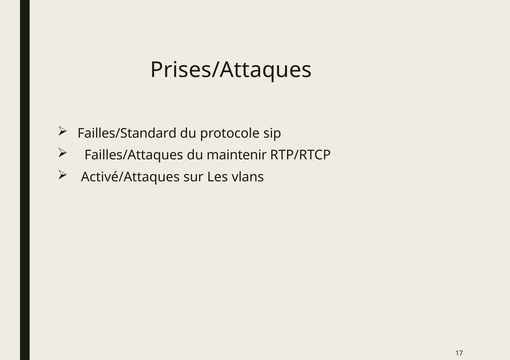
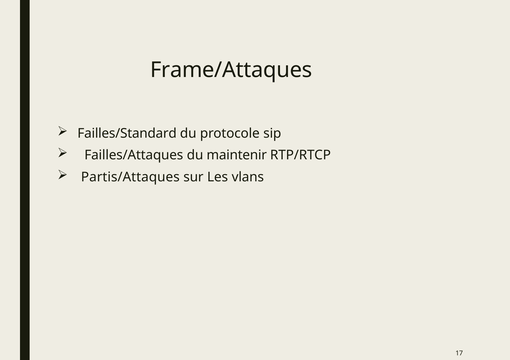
Prises/Attaques: Prises/Attaques -> Frame/Attaques
Activé/Attaques: Activé/Attaques -> Partis/Attaques
